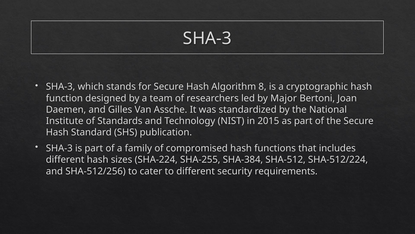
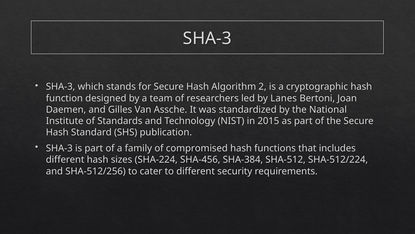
8: 8 -> 2
Major: Major -> Lanes
SHA-255: SHA-255 -> SHA-456
